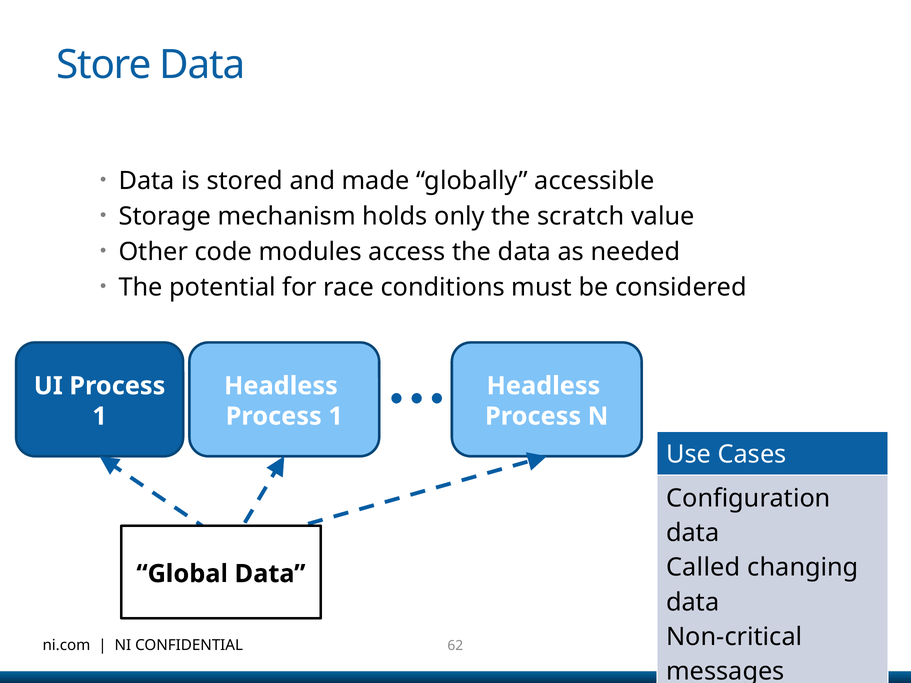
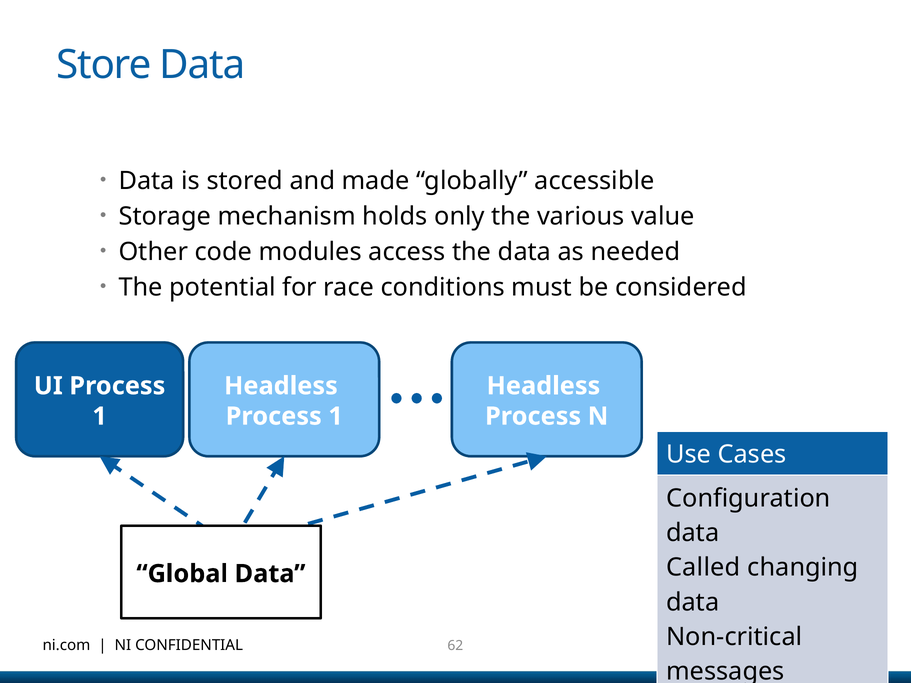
scratch: scratch -> various
